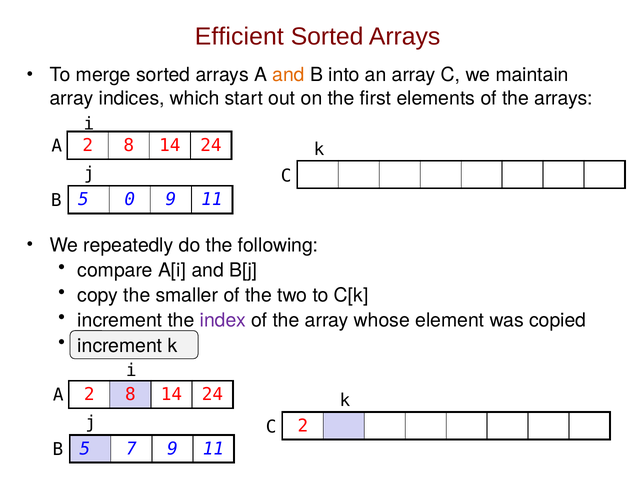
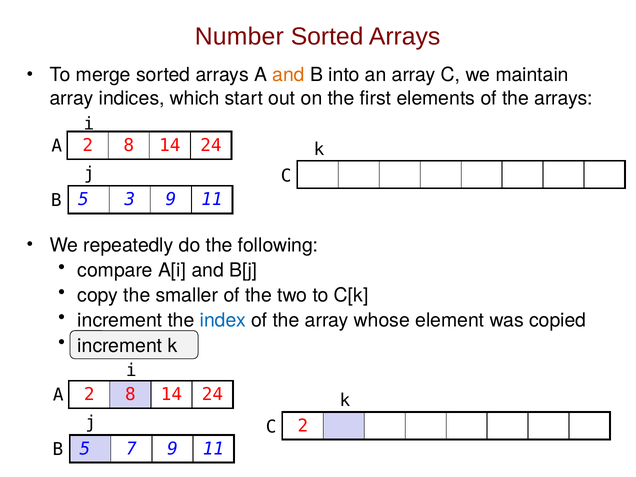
Efficient: Efficient -> Number
0: 0 -> 3
index colour: purple -> blue
